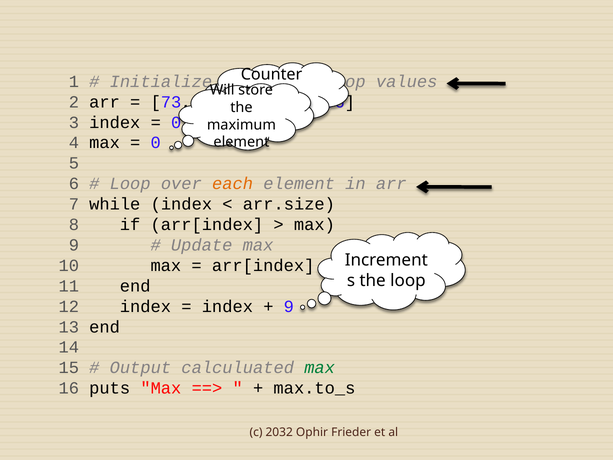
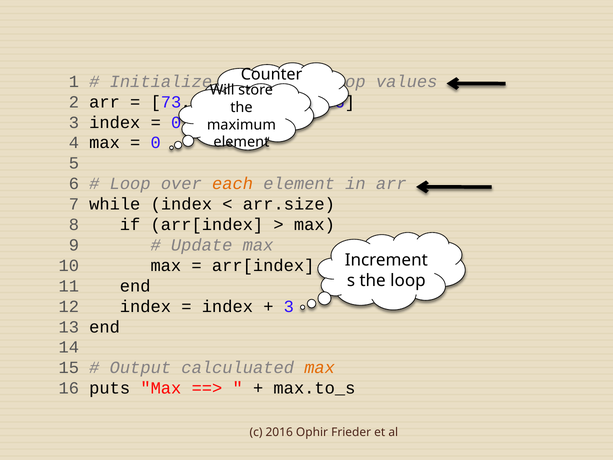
9 at (289, 306): 9 -> 3
max at (320, 368) colour: green -> orange
2032: 2032 -> 2016
